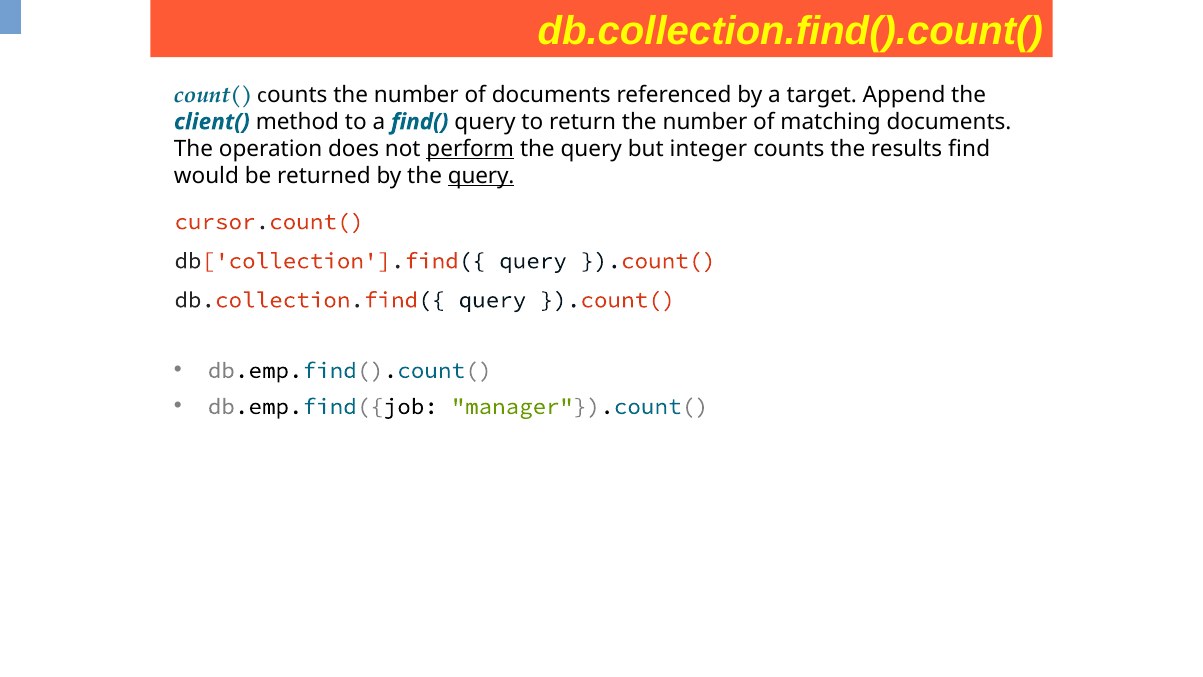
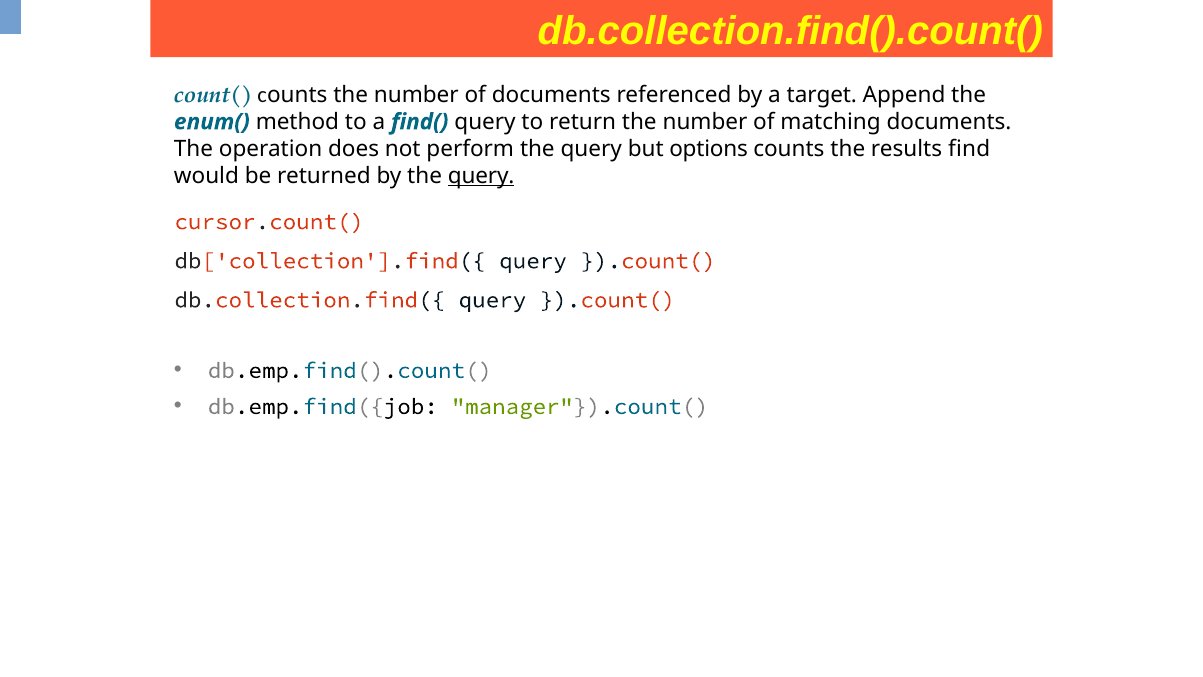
client(: client( -> enum(
perform underline: present -> none
integer: integer -> options
